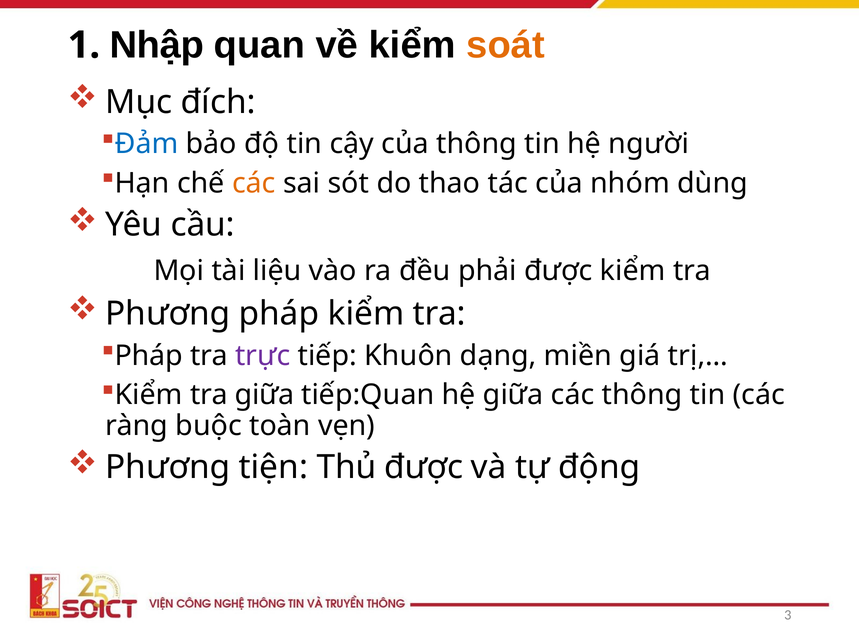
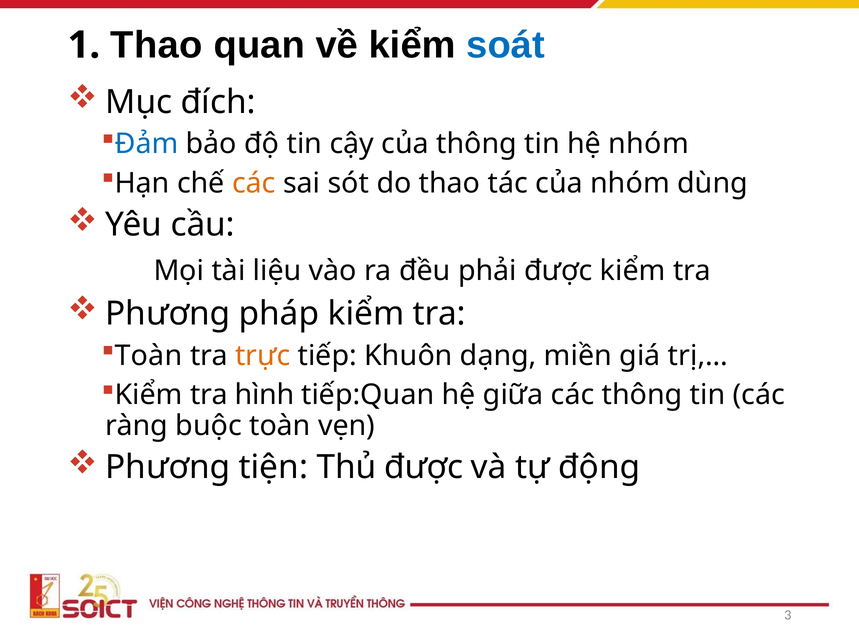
1 Nhập: Nhập -> Thao
soát colour: orange -> blue
hệ người: người -> nhóm
Pháp at (149, 356): Pháp -> Toàn
trực colour: purple -> orange
tra giữa: giữa -> hình
